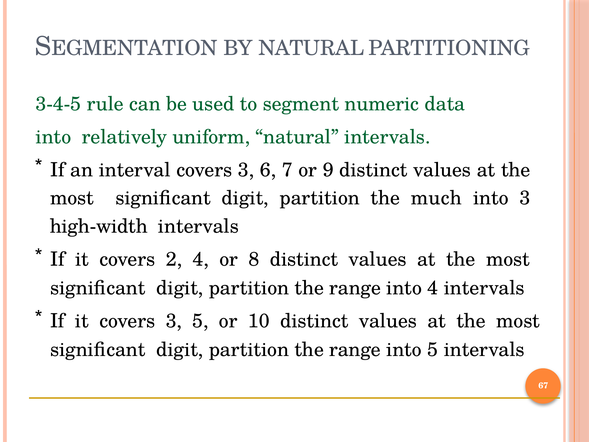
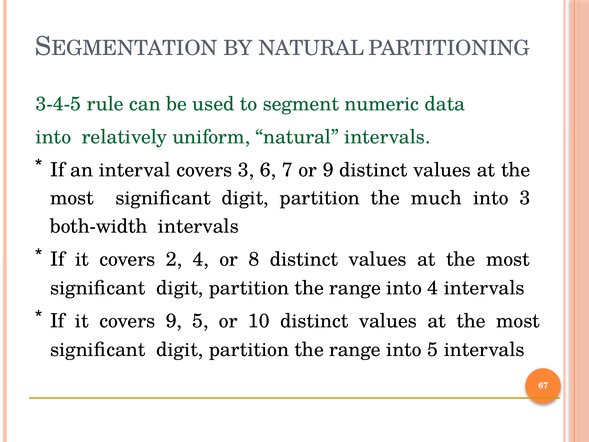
high-width: high-width -> both-width
it covers 3: 3 -> 9
